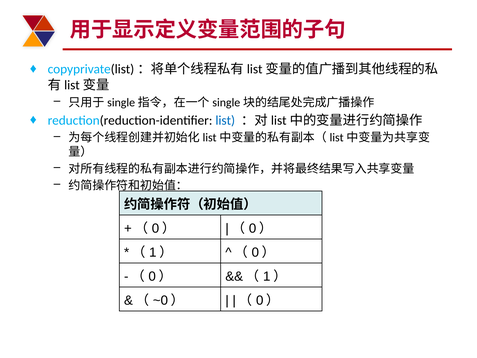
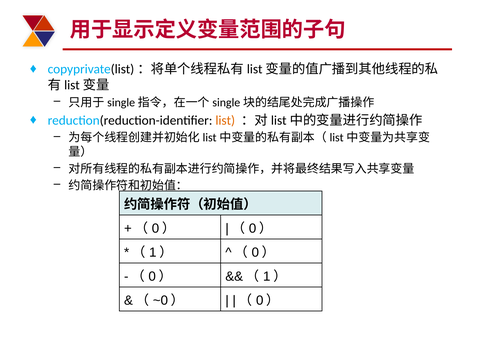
list colour: blue -> orange
